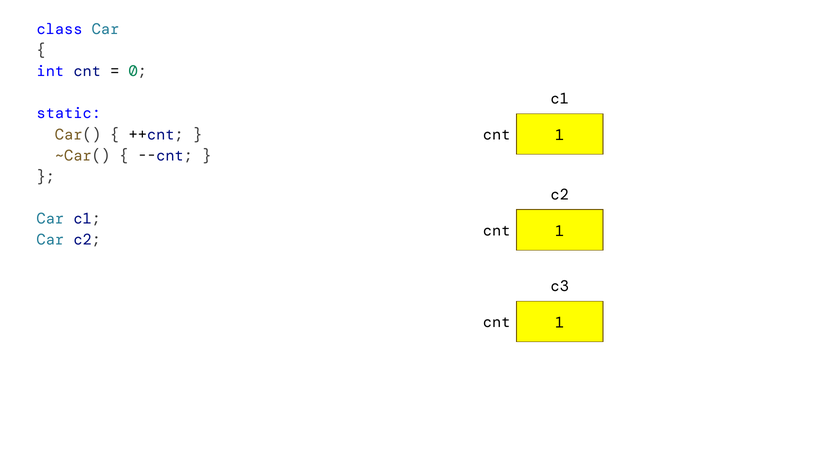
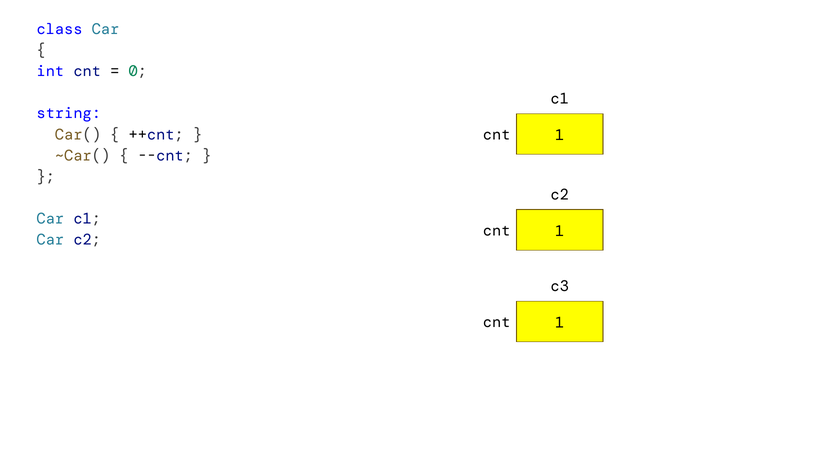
static: static -> string
